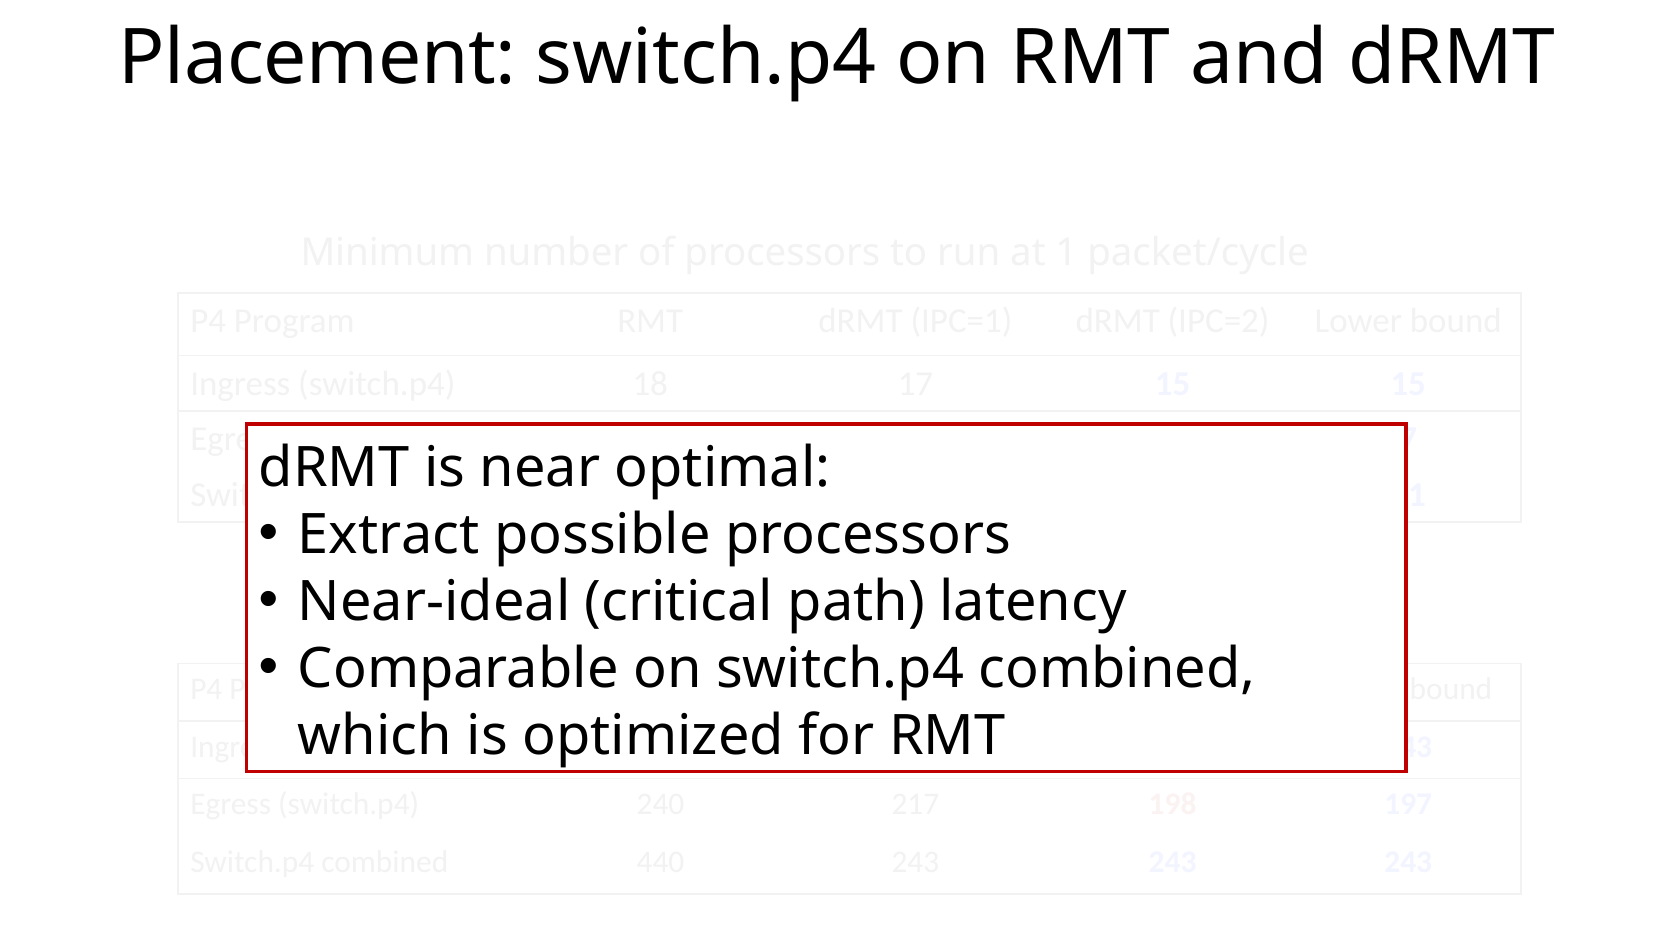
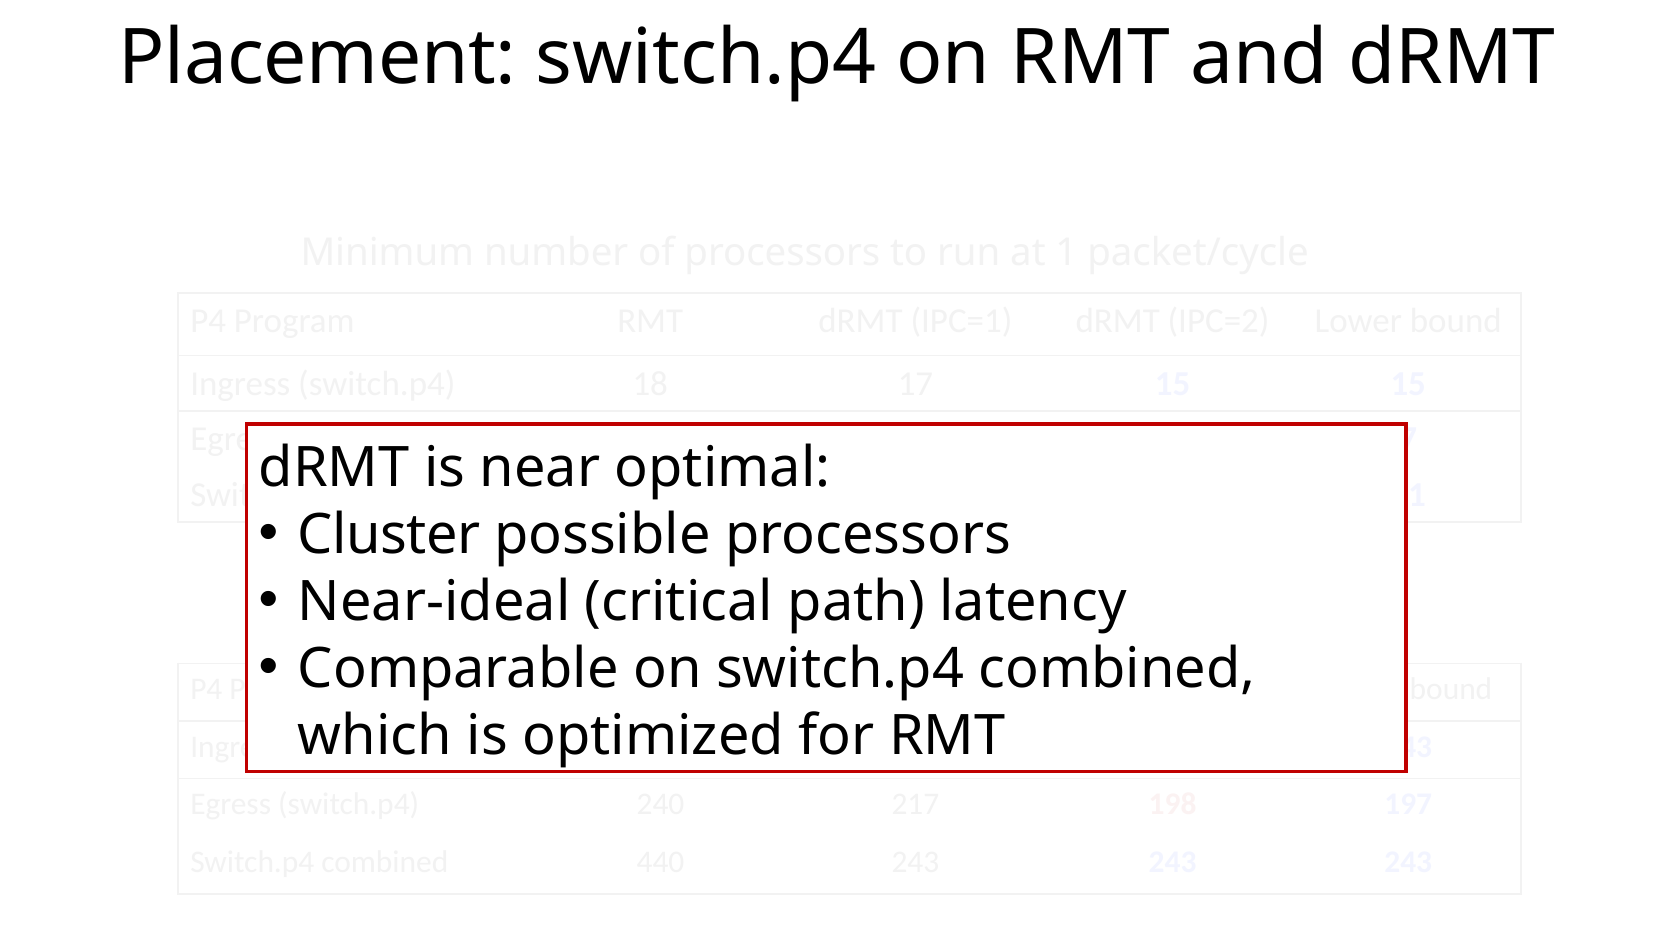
Extract: Extract -> Cluster
